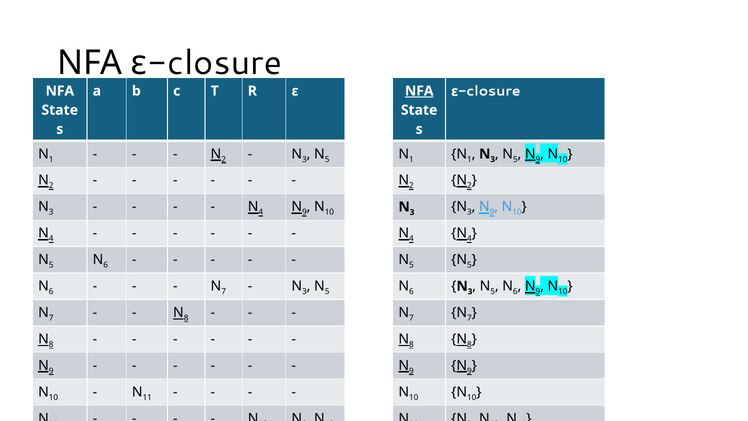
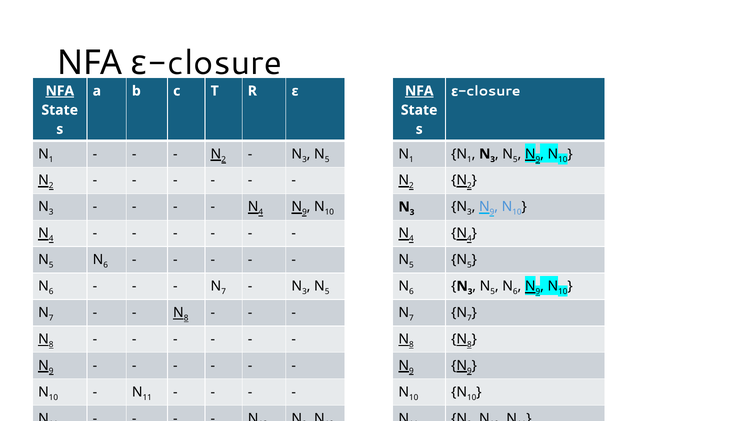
NFA at (60, 91) underline: none -> present
